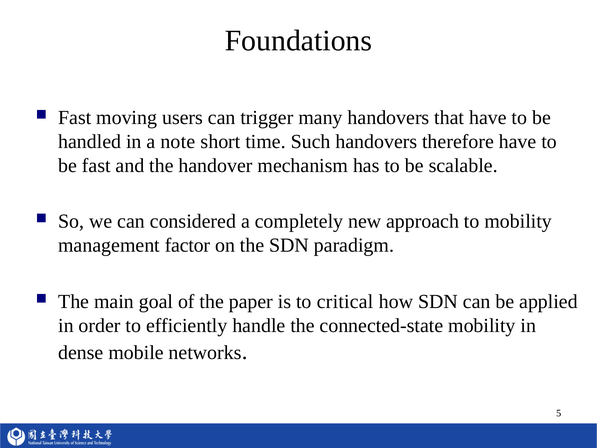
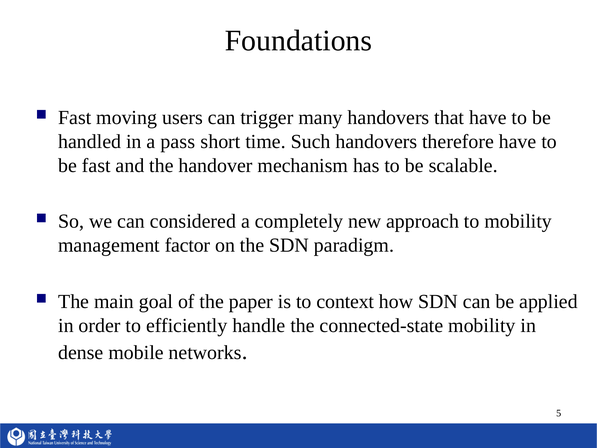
note: note -> pass
critical: critical -> context
